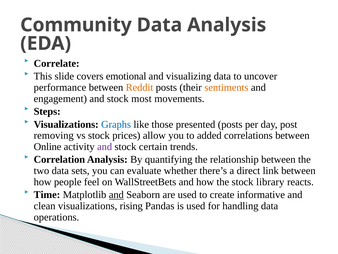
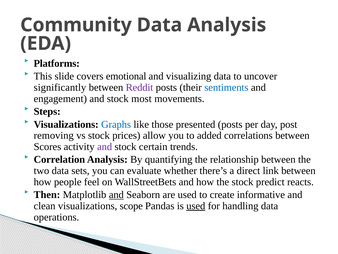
Correlate: Correlate -> Platforms
performance: performance -> significantly
Reddit colour: orange -> purple
sentiments colour: orange -> blue
Online: Online -> Scores
library: library -> predict
Time: Time -> Then
rising: rising -> scope
used at (196, 206) underline: none -> present
